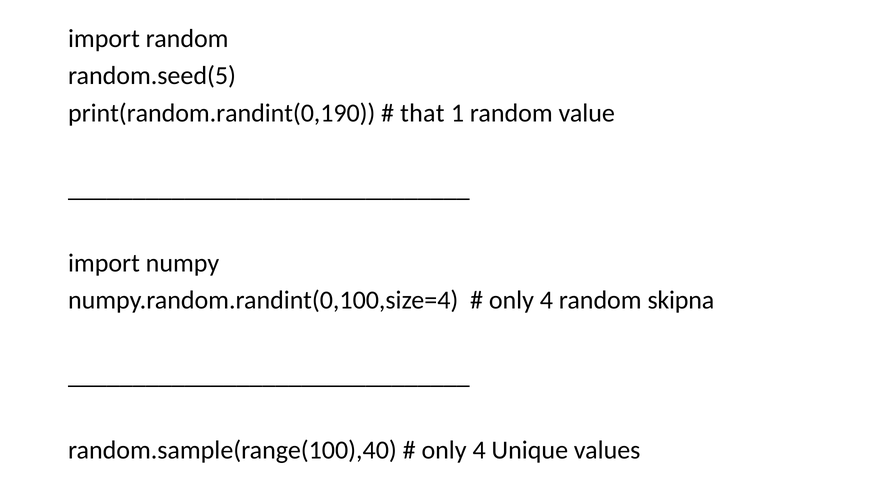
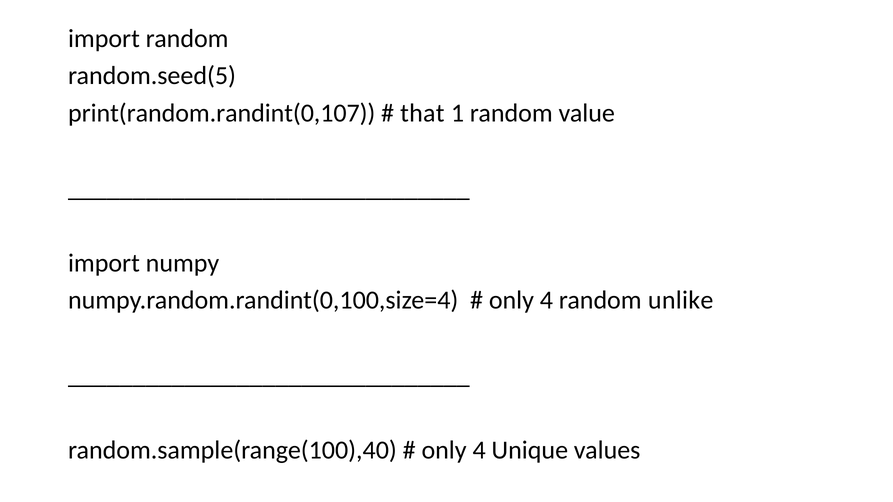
print(random.randint(0,190: print(random.randint(0,190 -> print(random.randint(0,107
skipna: skipna -> unlike
